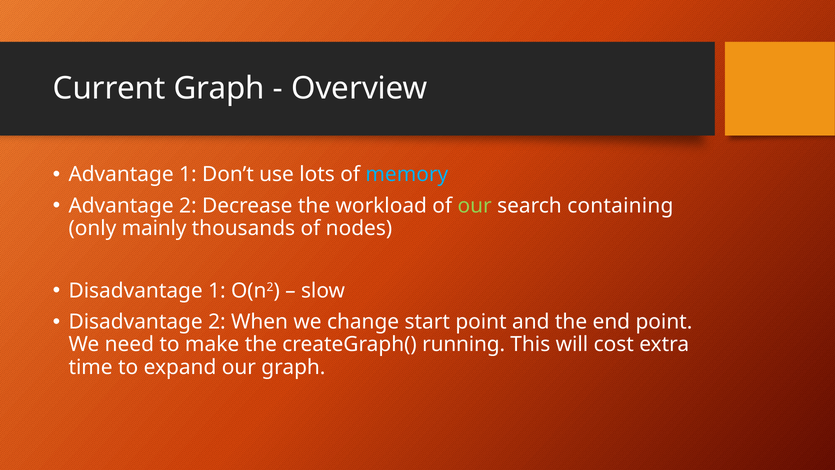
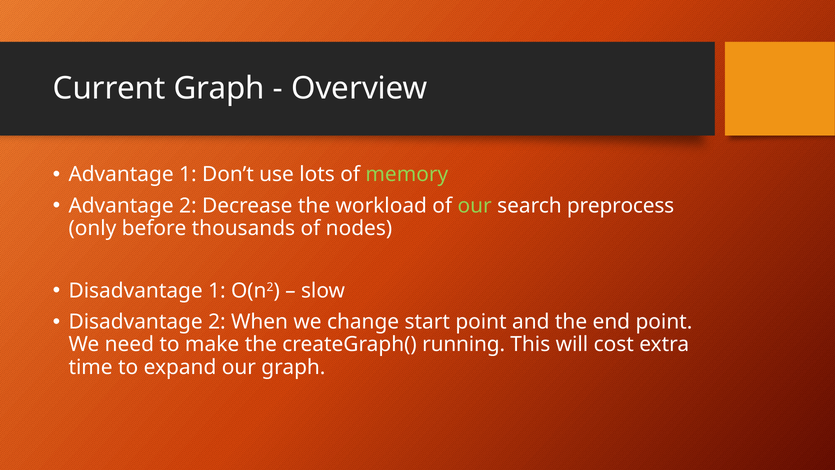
memory colour: light blue -> light green
containing: containing -> preprocess
mainly: mainly -> before
